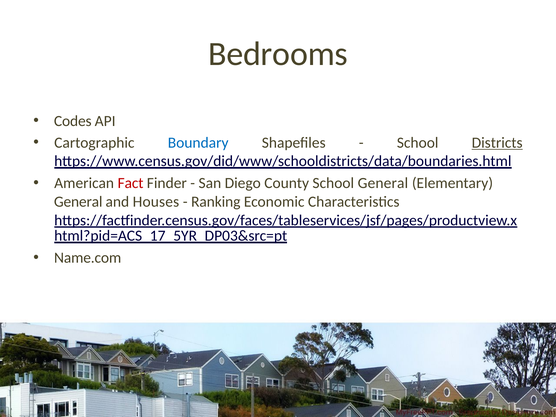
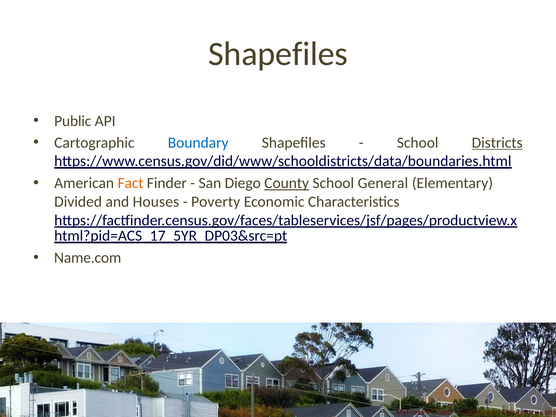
Bedrooms at (278, 54): Bedrooms -> Shapefiles
Codes: Codes -> Public
Fact colour: red -> orange
County underline: none -> present
General at (78, 202): General -> Divided
Ranking: Ranking -> Poverty
